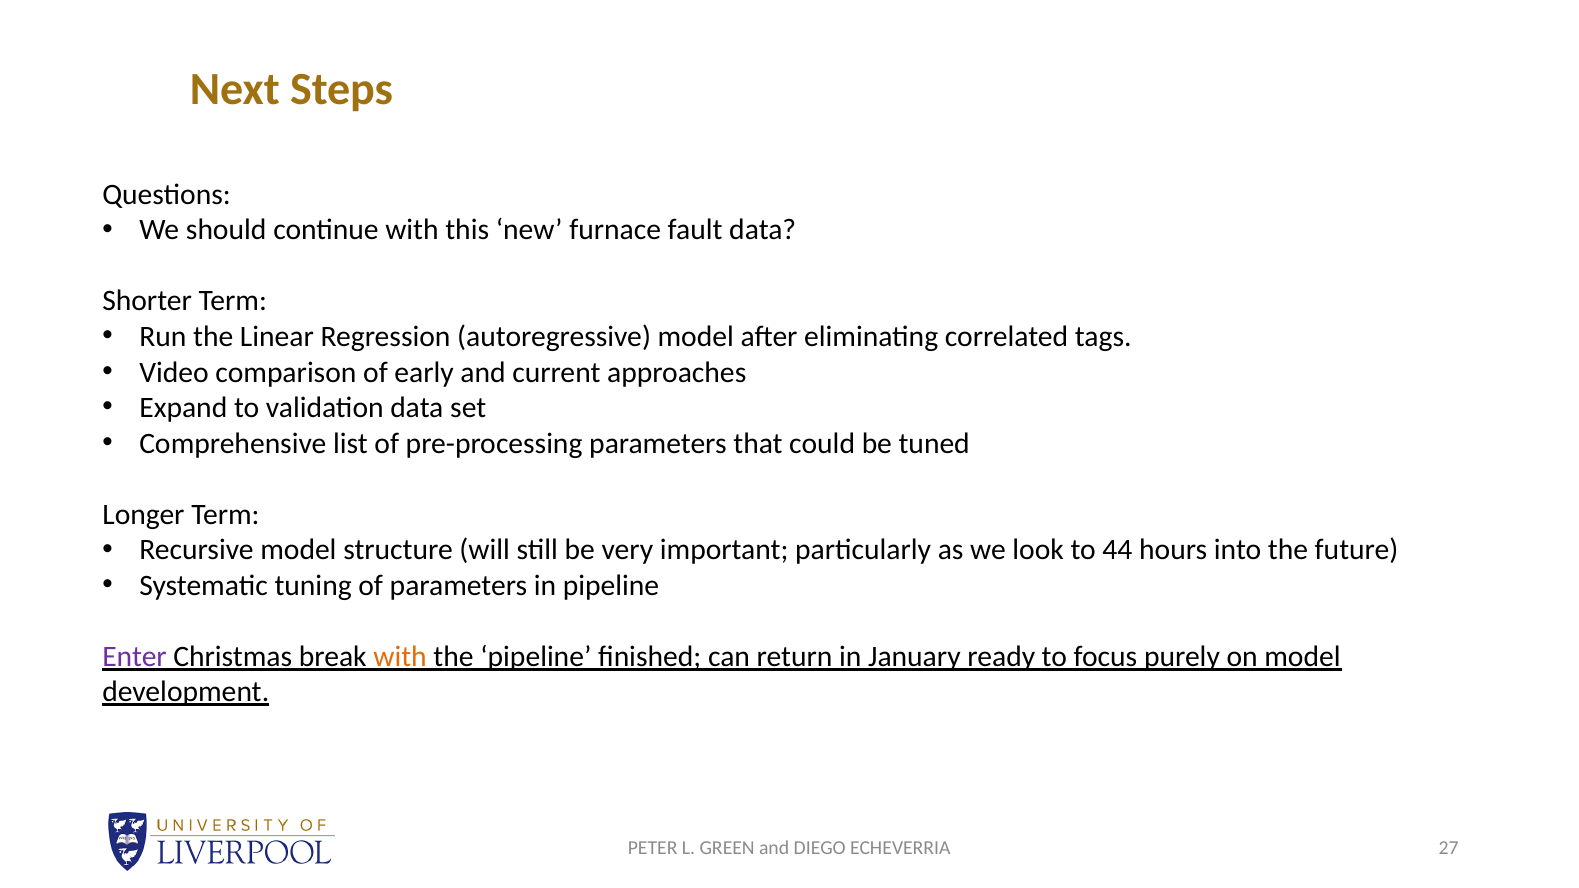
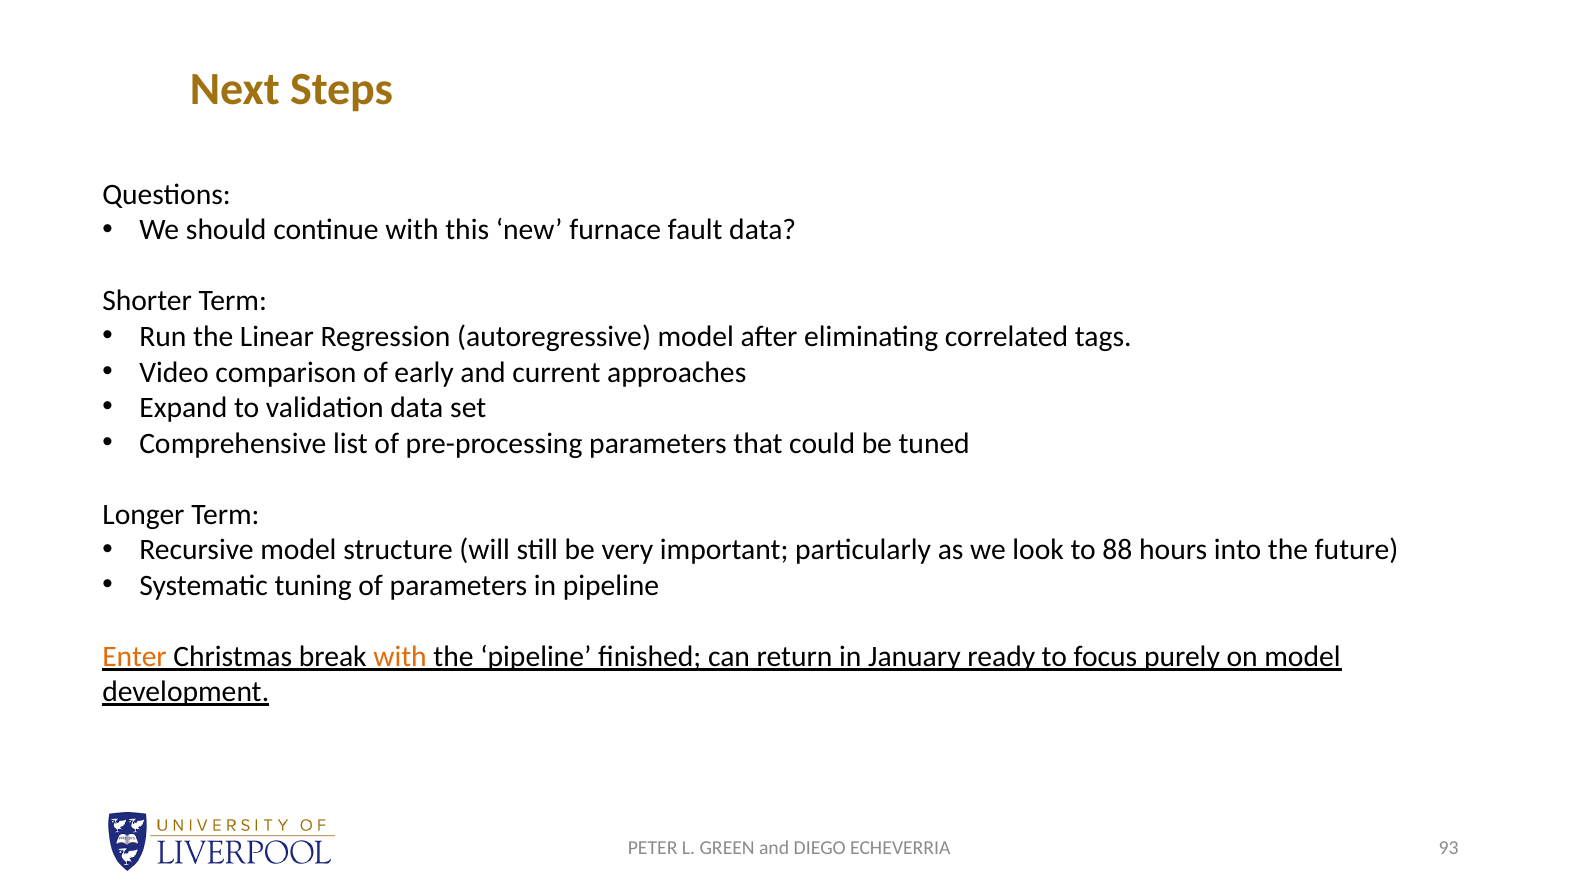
44: 44 -> 88
Enter colour: purple -> orange
27: 27 -> 93
